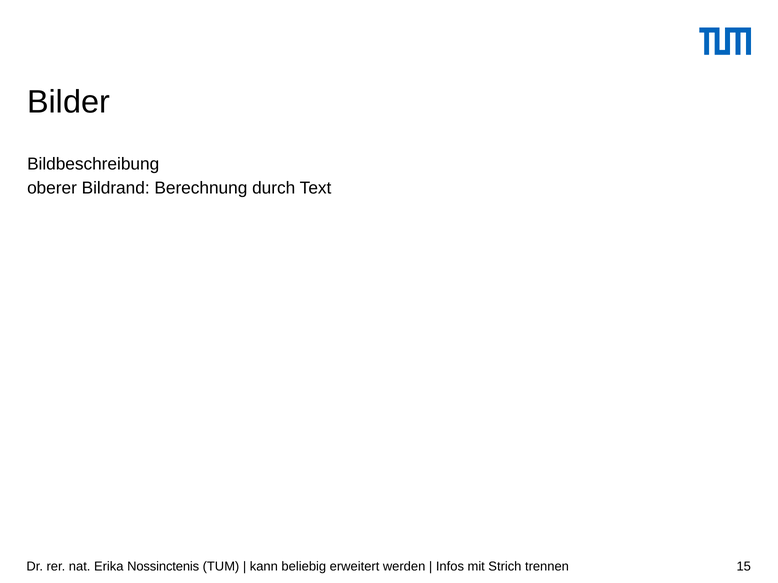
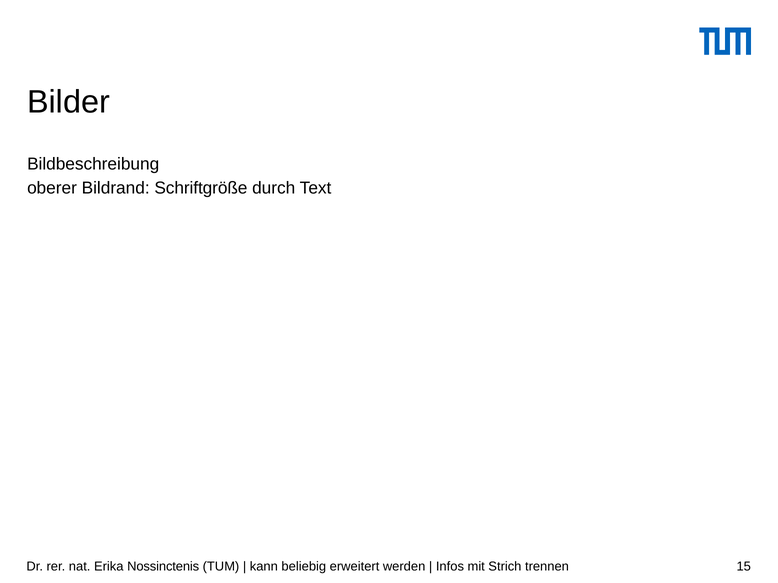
Berechnung: Berechnung -> Schriftgröße
